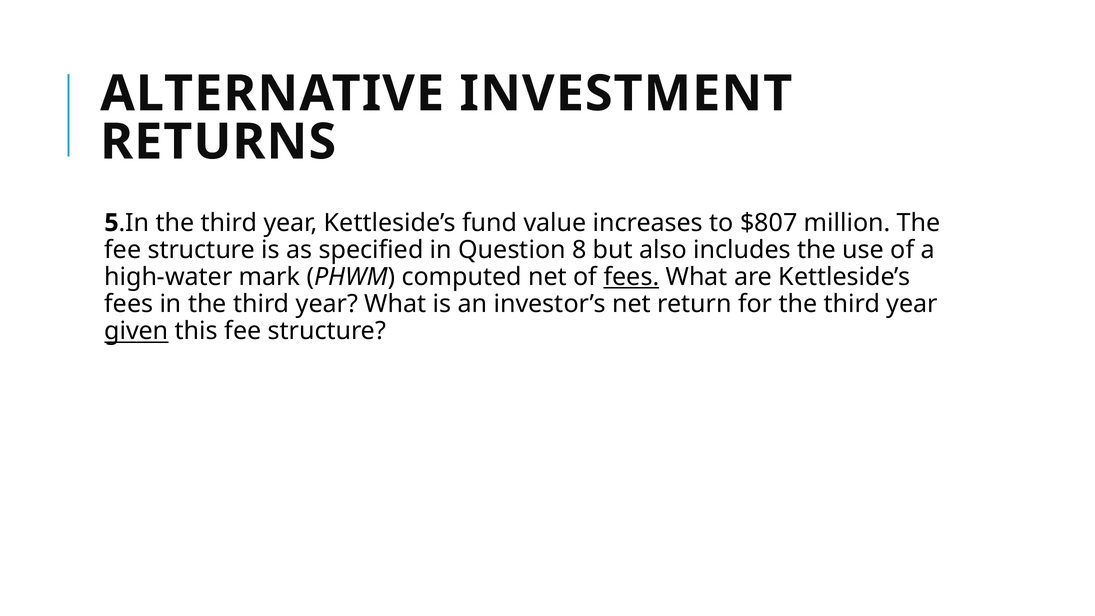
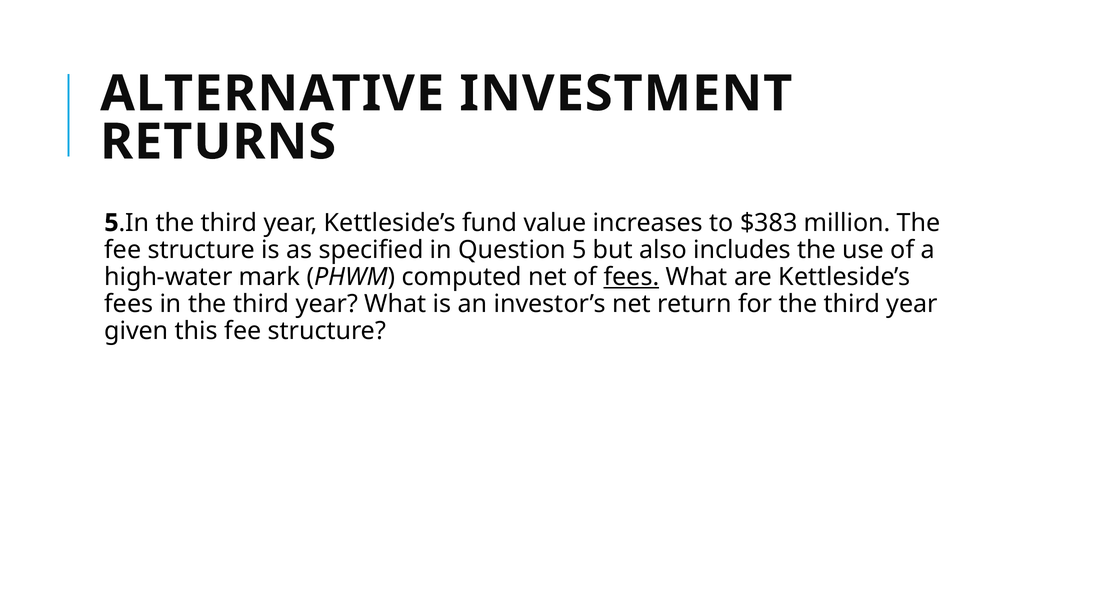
$807: $807 -> $383
Question 8: 8 -> 5
given underline: present -> none
